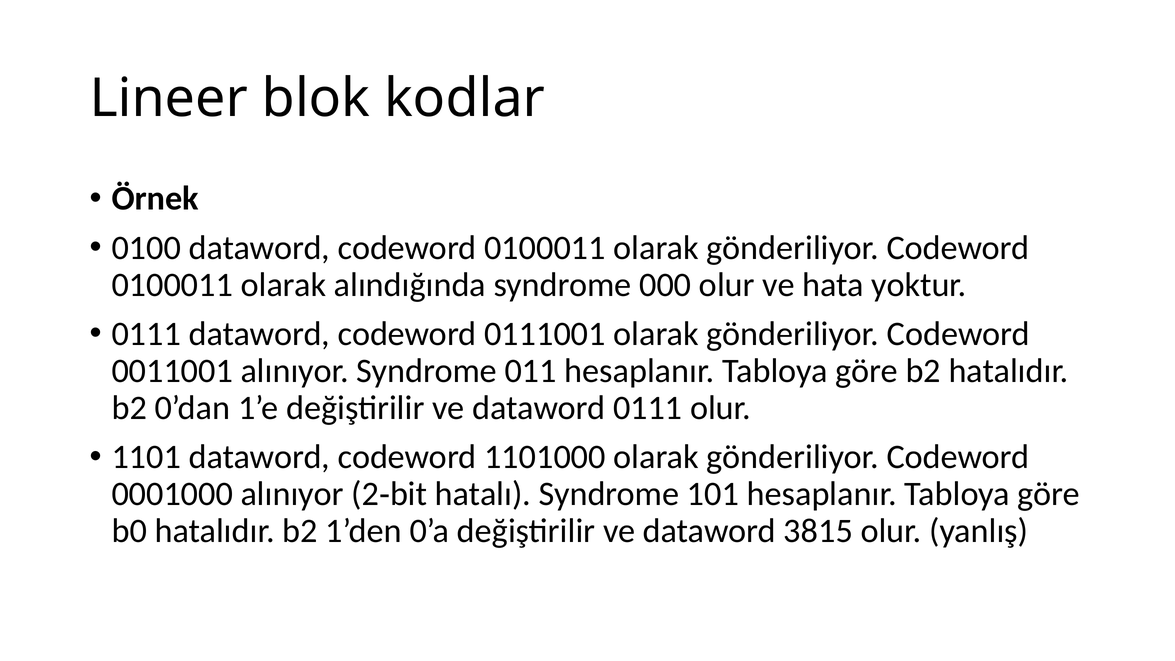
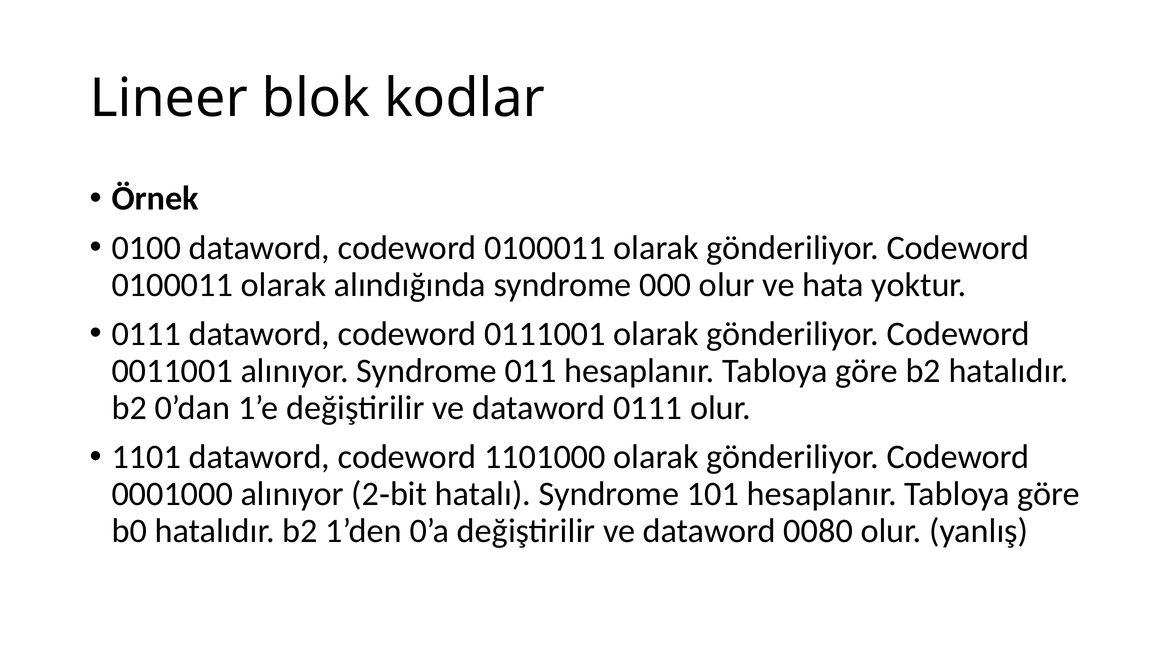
3815: 3815 -> 0080
